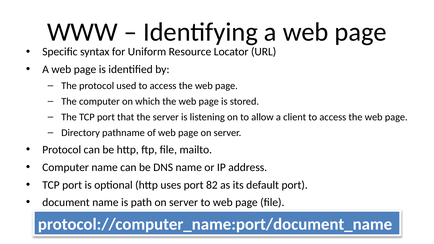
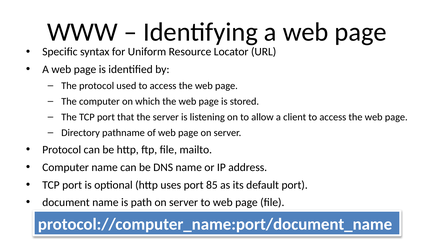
82: 82 -> 85
